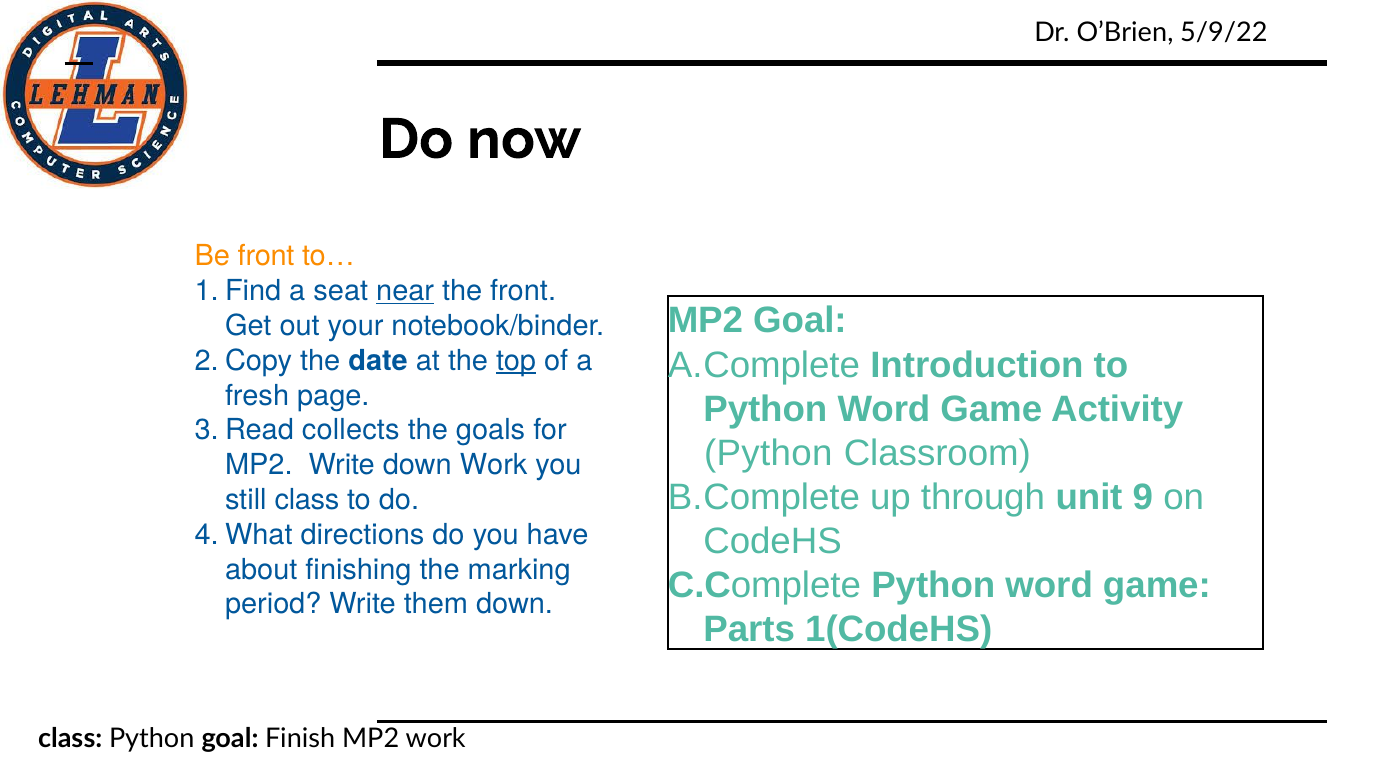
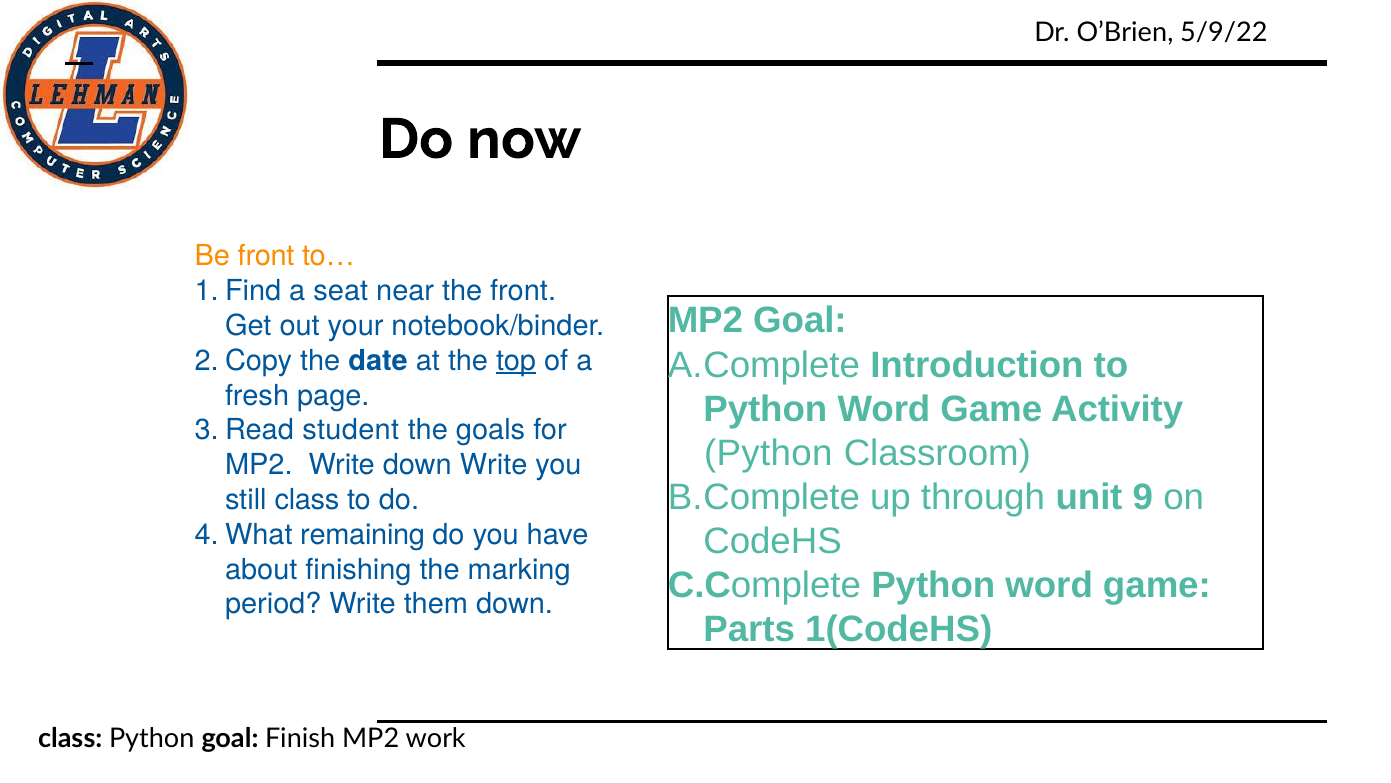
near underline: present -> none
collects: collects -> student
down Work: Work -> Write
directions: directions -> remaining
